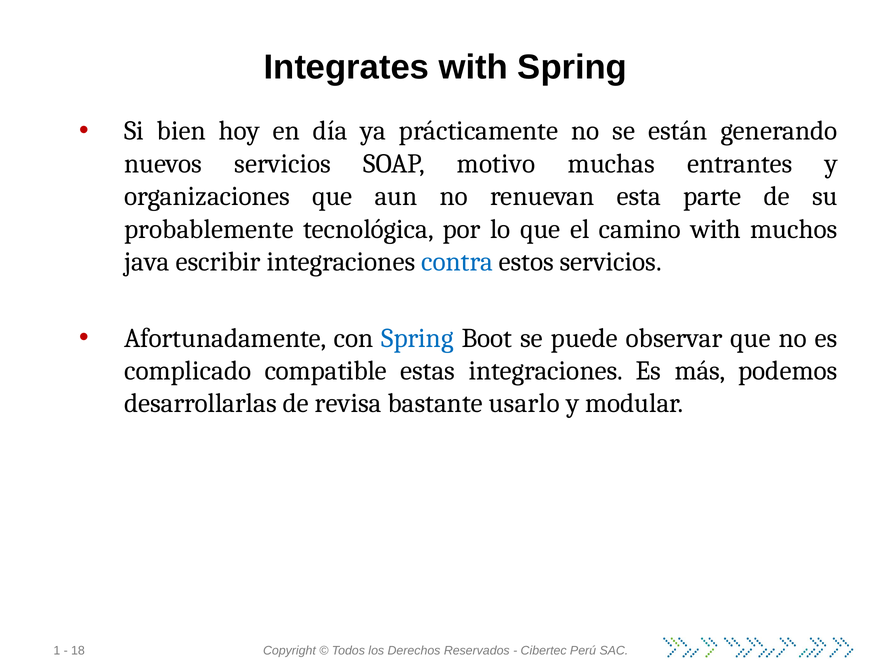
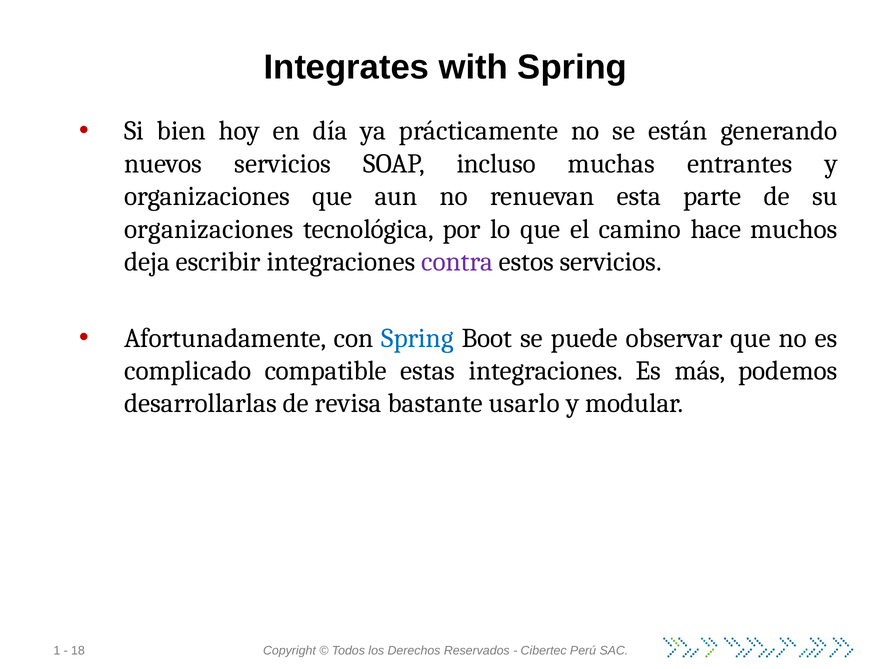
motivo: motivo -> incluso
probablemente at (209, 229): probablemente -> organizaciones
camino with: with -> hace
java: java -> deja
contra colour: blue -> purple
